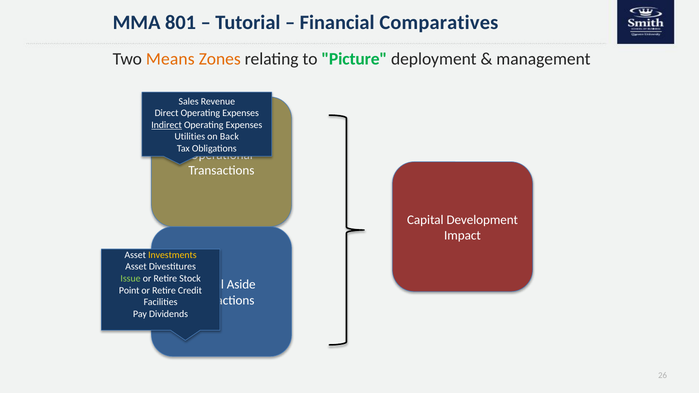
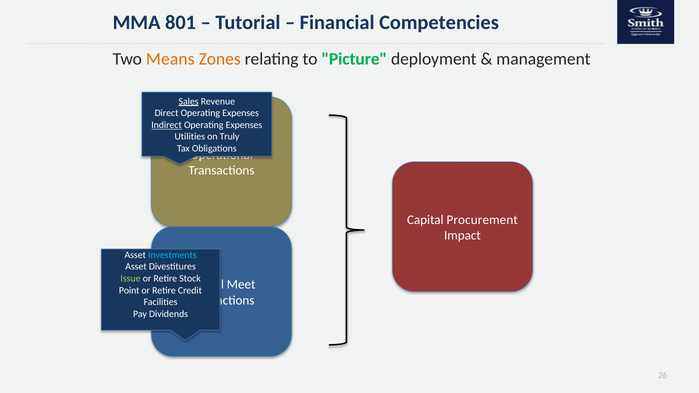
Comparatives: Comparatives -> Competencies
Sales underline: none -> present
Back: Back -> Truly
Development: Development -> Procurement
Investments colour: yellow -> light blue
Aside: Aside -> Meet
